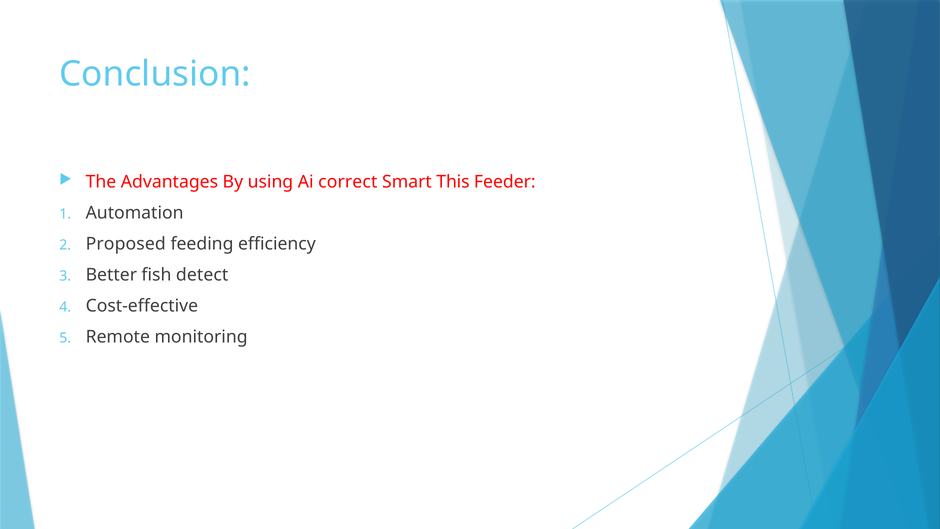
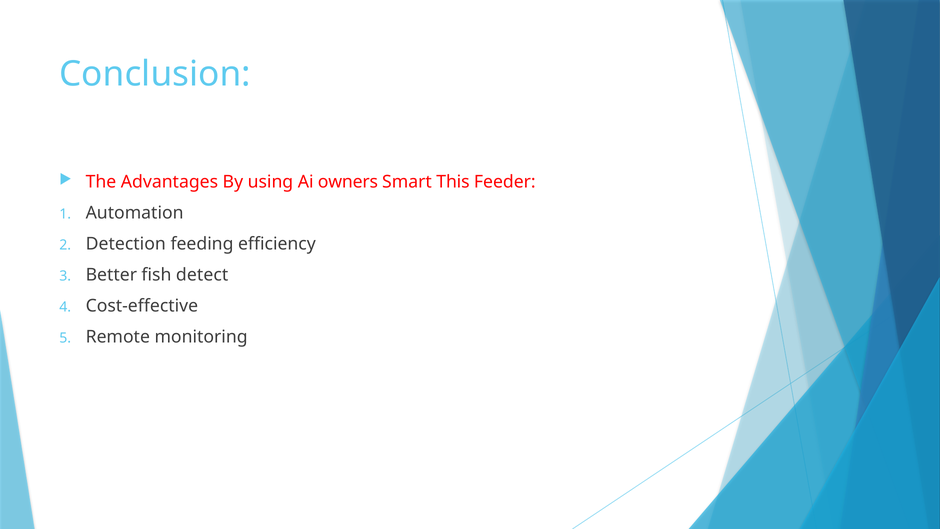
correct: correct -> owners
Proposed: Proposed -> Detection
